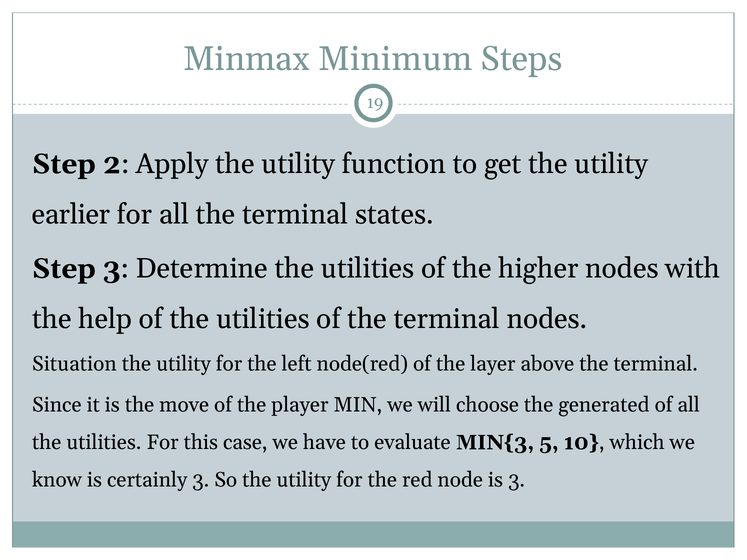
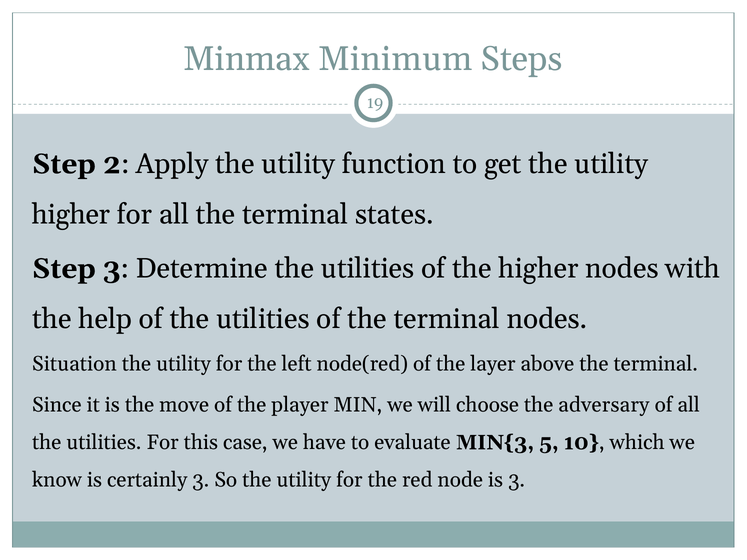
earlier at (71, 215): earlier -> higher
generated: generated -> adversary
